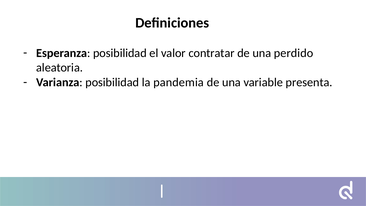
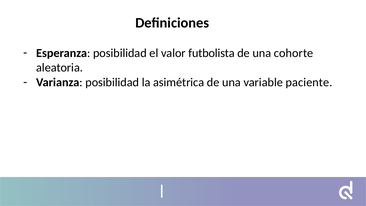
contratar: contratar -> futbolista
perdido: perdido -> cohorte
pandemia: pandemia -> asimétrica
presenta: presenta -> paciente
